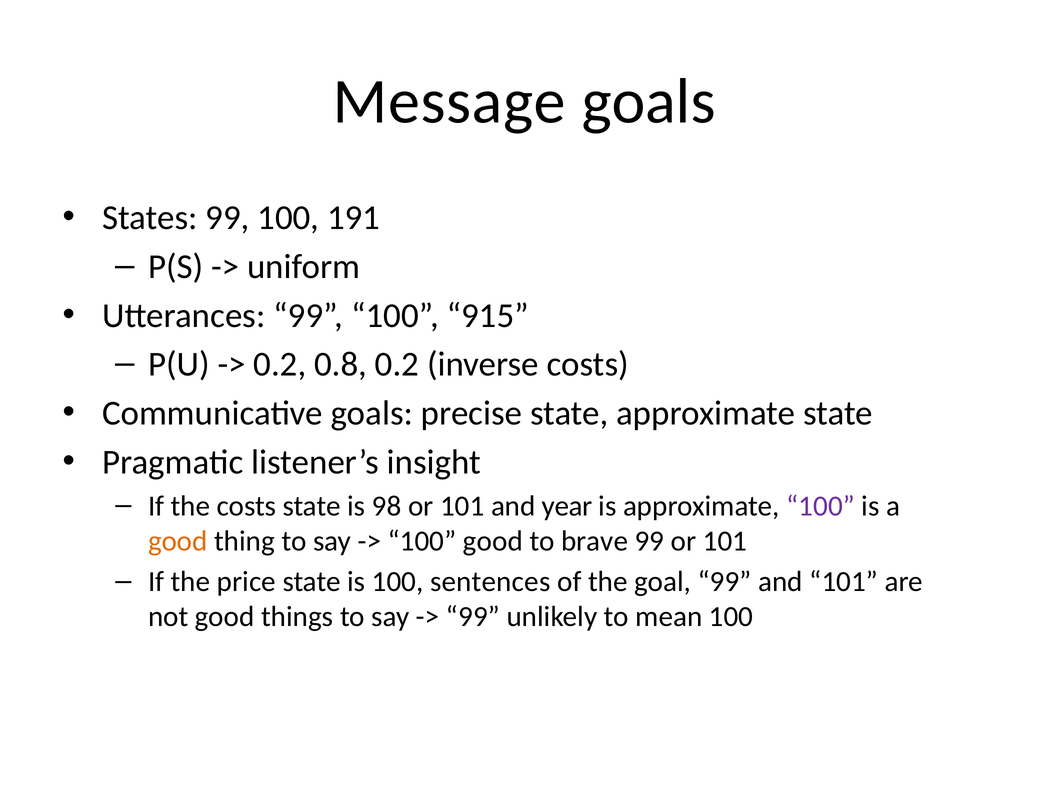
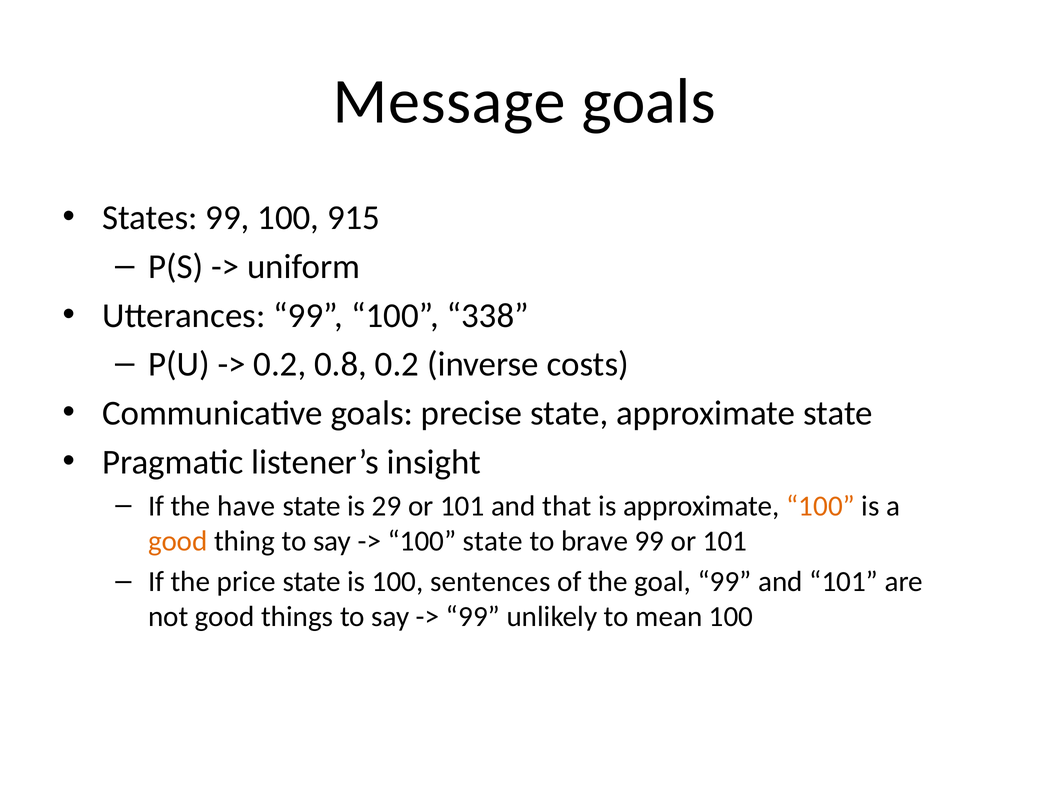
191: 191 -> 915
915: 915 -> 338
the costs: costs -> have
98: 98 -> 29
year: year -> that
100 at (821, 506) colour: purple -> orange
100 good: good -> state
